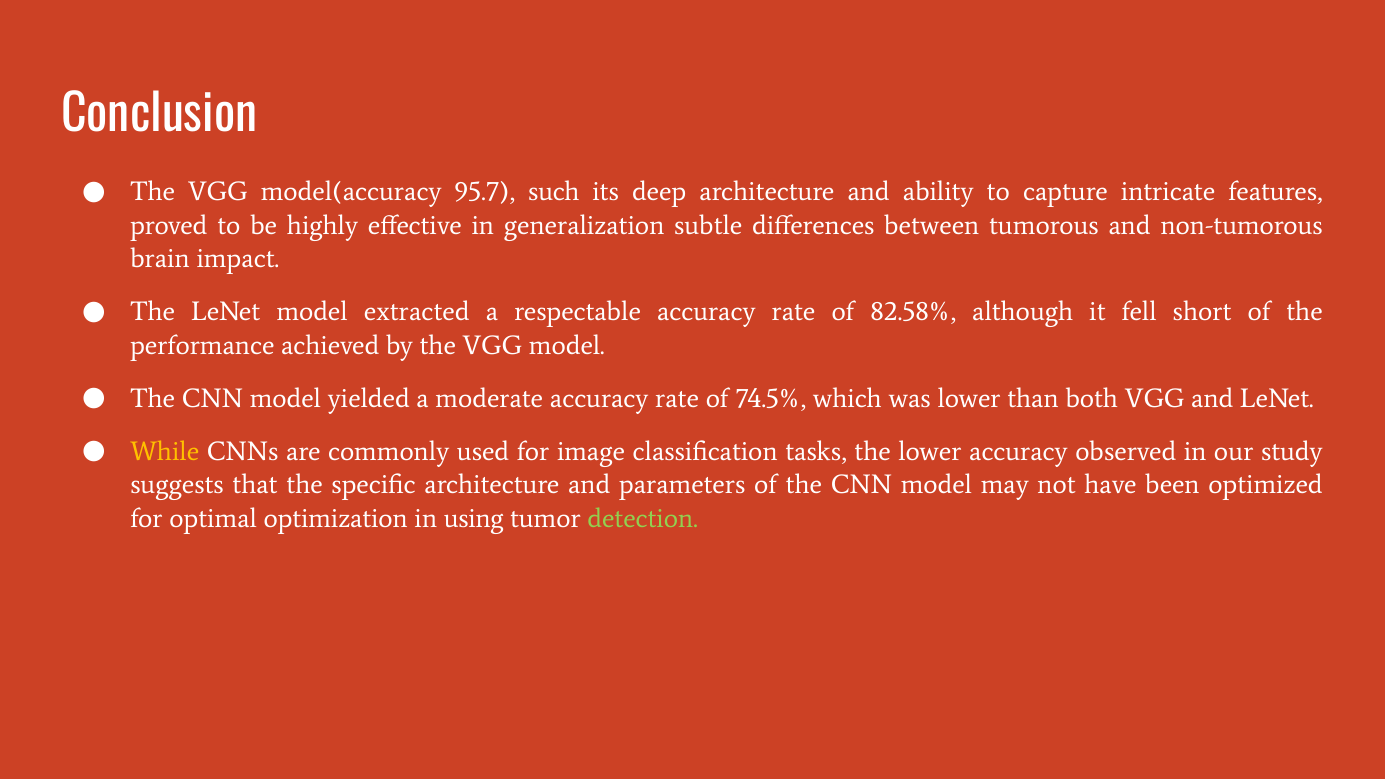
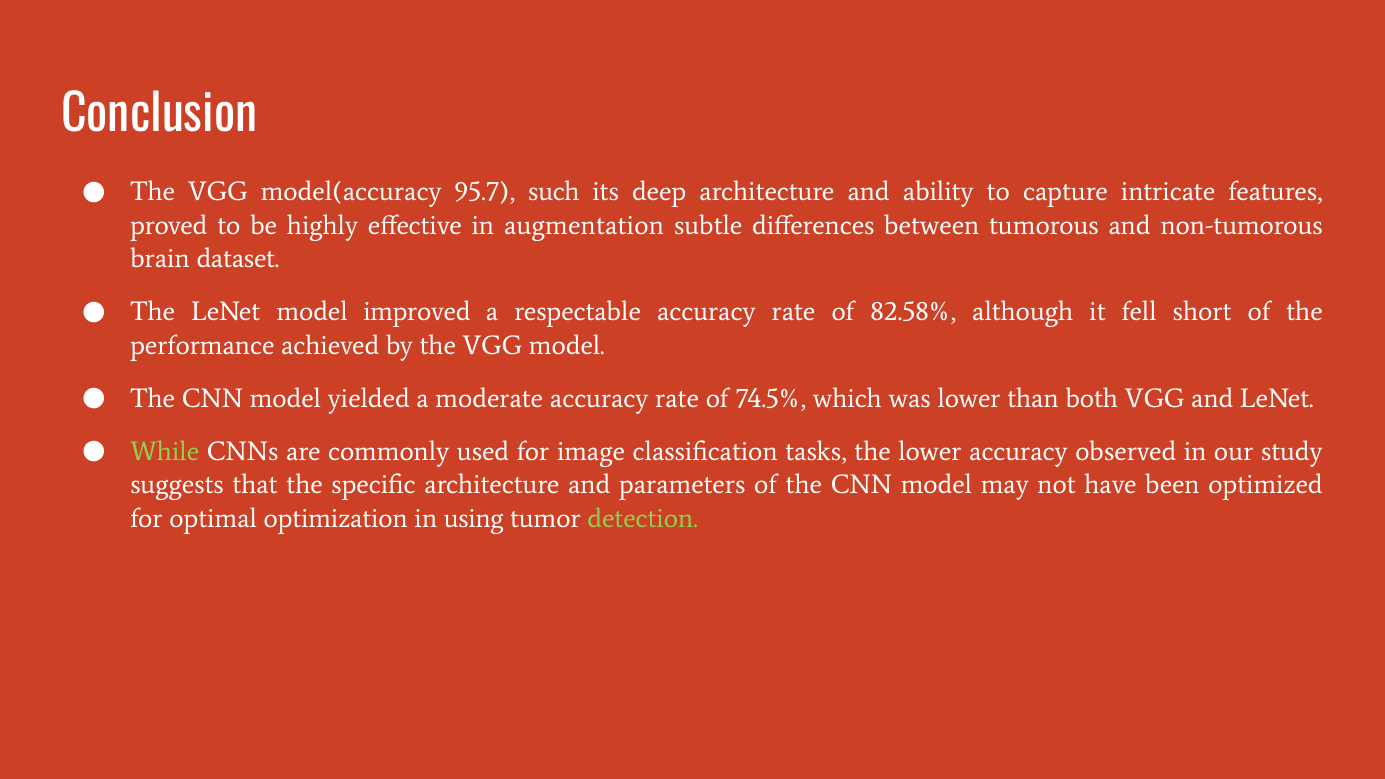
generalization: generalization -> augmentation
impact: impact -> dataset
extracted: extracted -> improved
While colour: yellow -> light green
